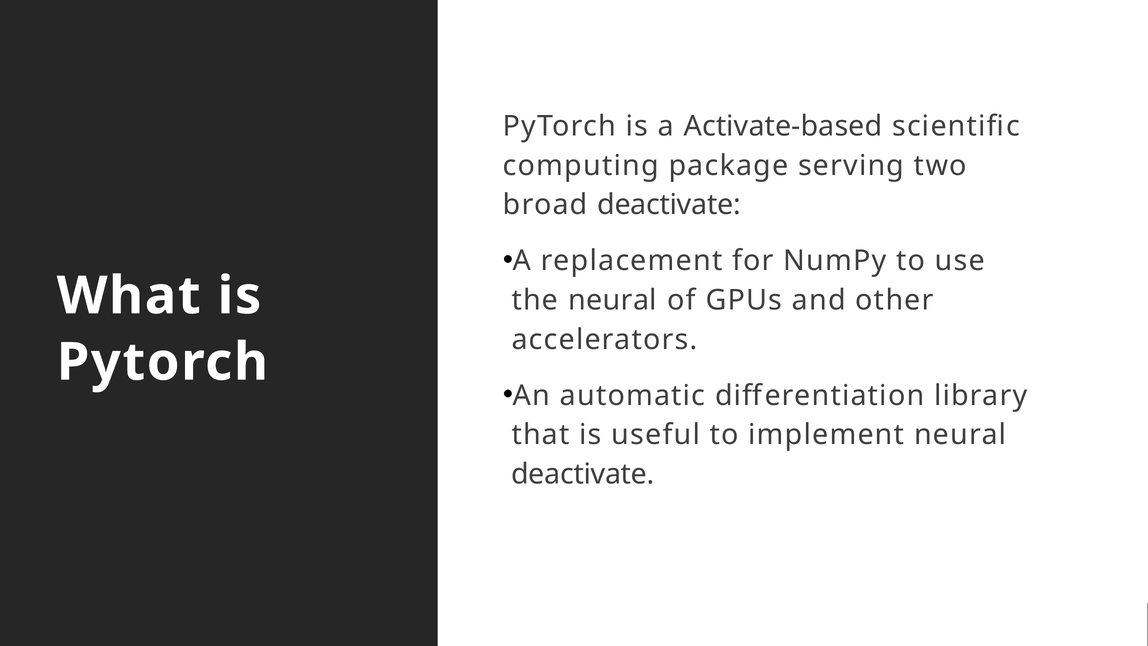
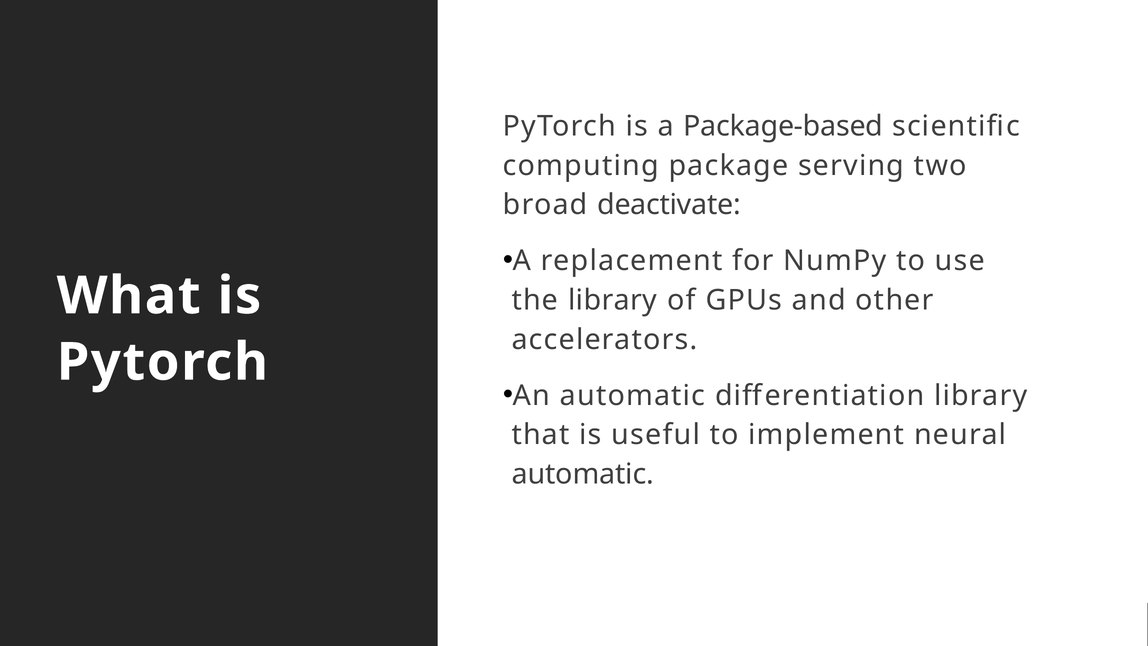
Activate-based: Activate-based -> Package-based
the neural: neural -> library
deactivate at (583, 474): deactivate -> automatic
